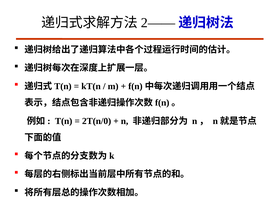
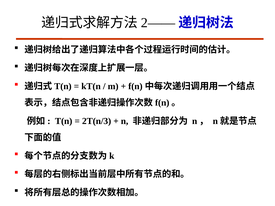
2T(n/0: 2T(n/0 -> 2T(n/3
